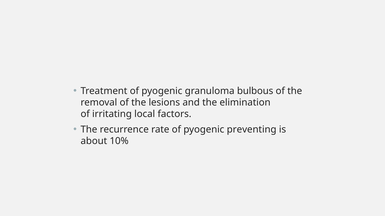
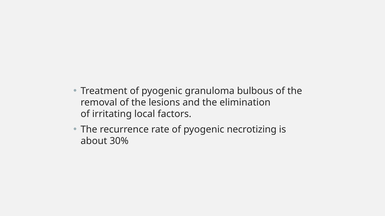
preventing: preventing -> necrotizing
10%: 10% -> 30%
